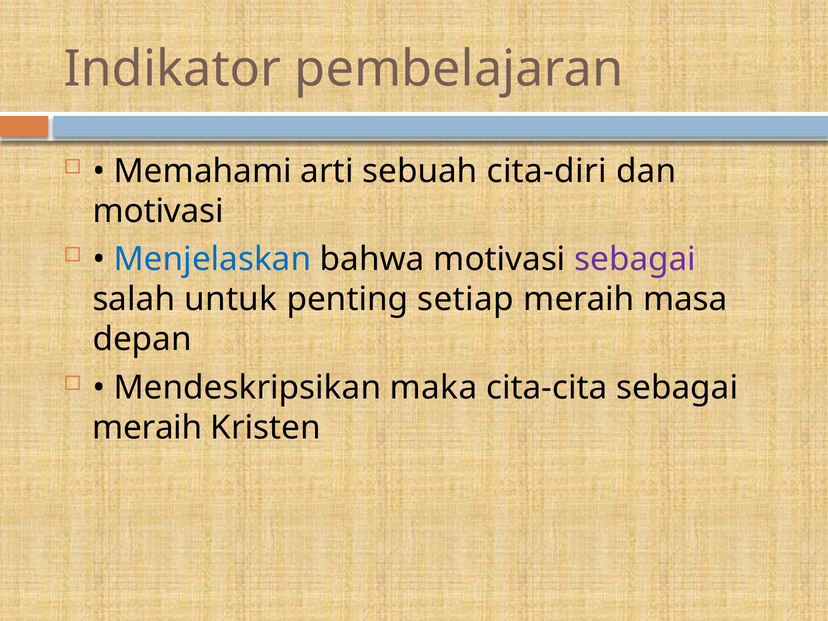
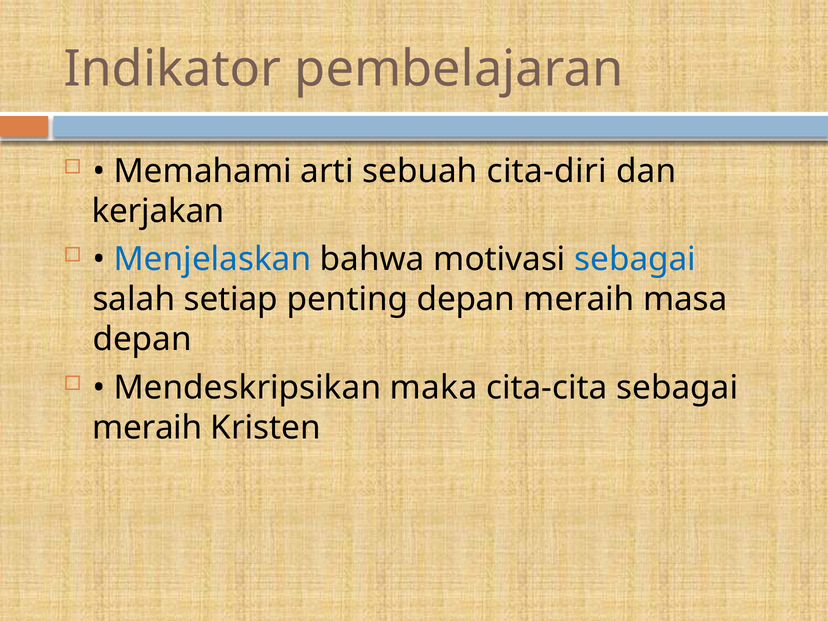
motivasi at (158, 211): motivasi -> kerjakan
sebagai at (635, 259) colour: purple -> blue
untuk: untuk -> setiap
penting setiap: setiap -> depan
